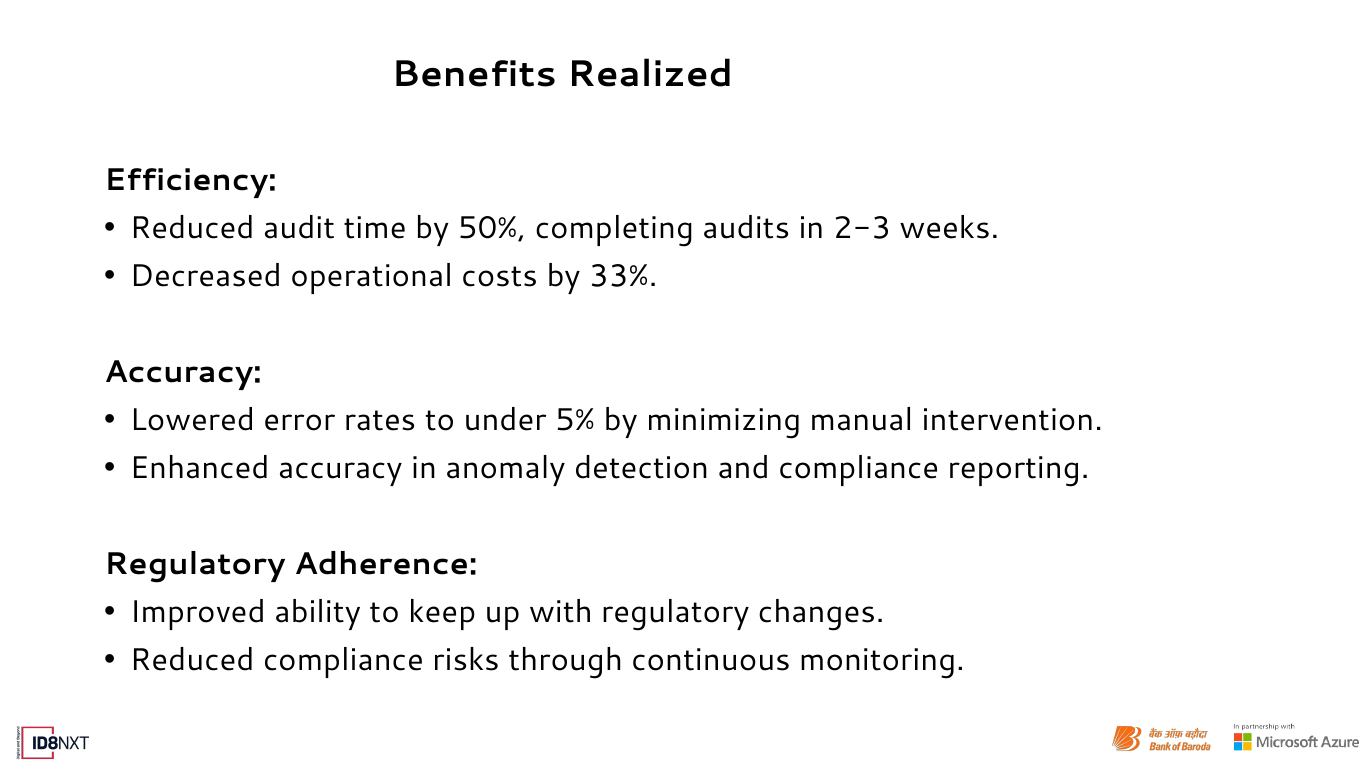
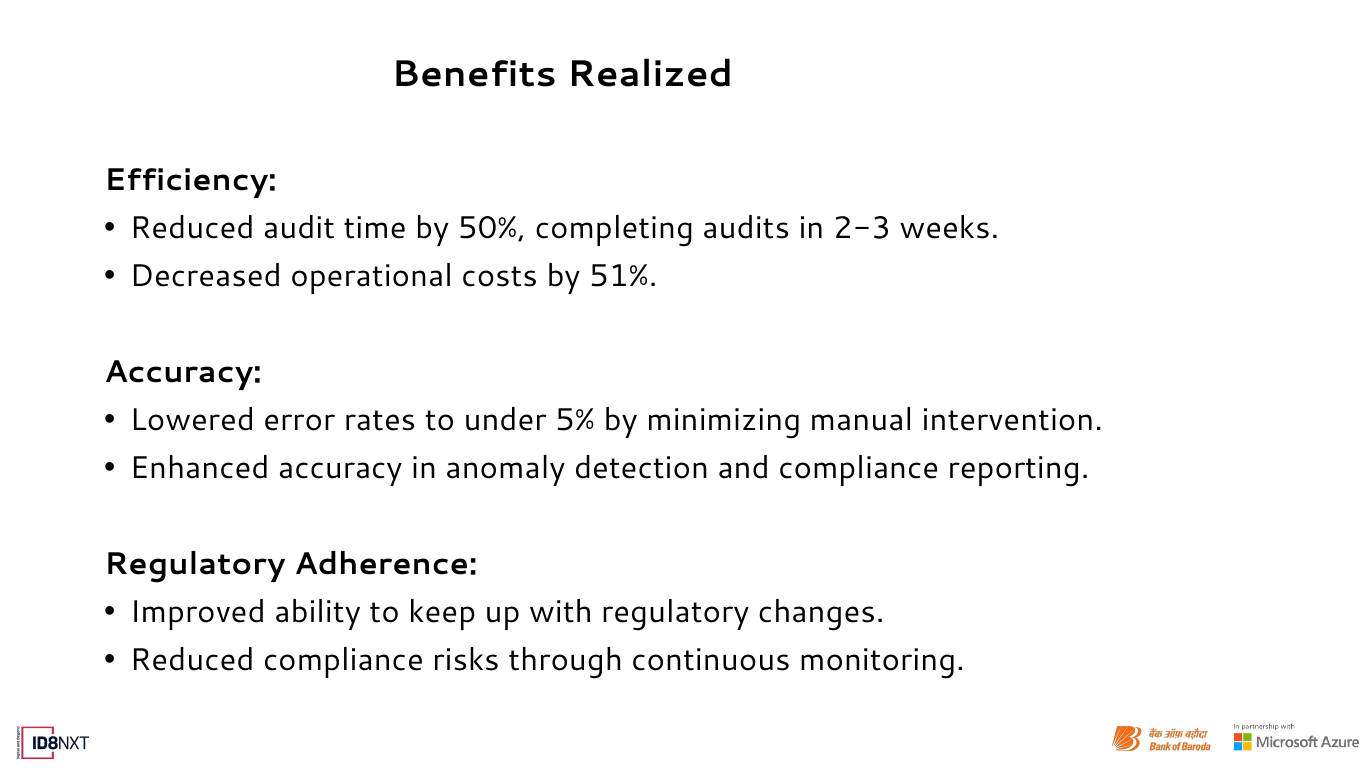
33%: 33% -> 51%
